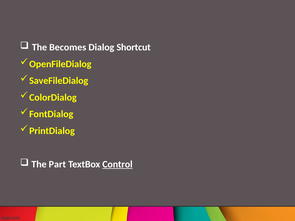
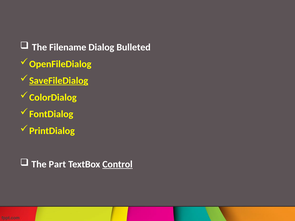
Becomes: Becomes -> Filename
Shortcut: Shortcut -> Bulleted
SaveFileDialog underline: none -> present
